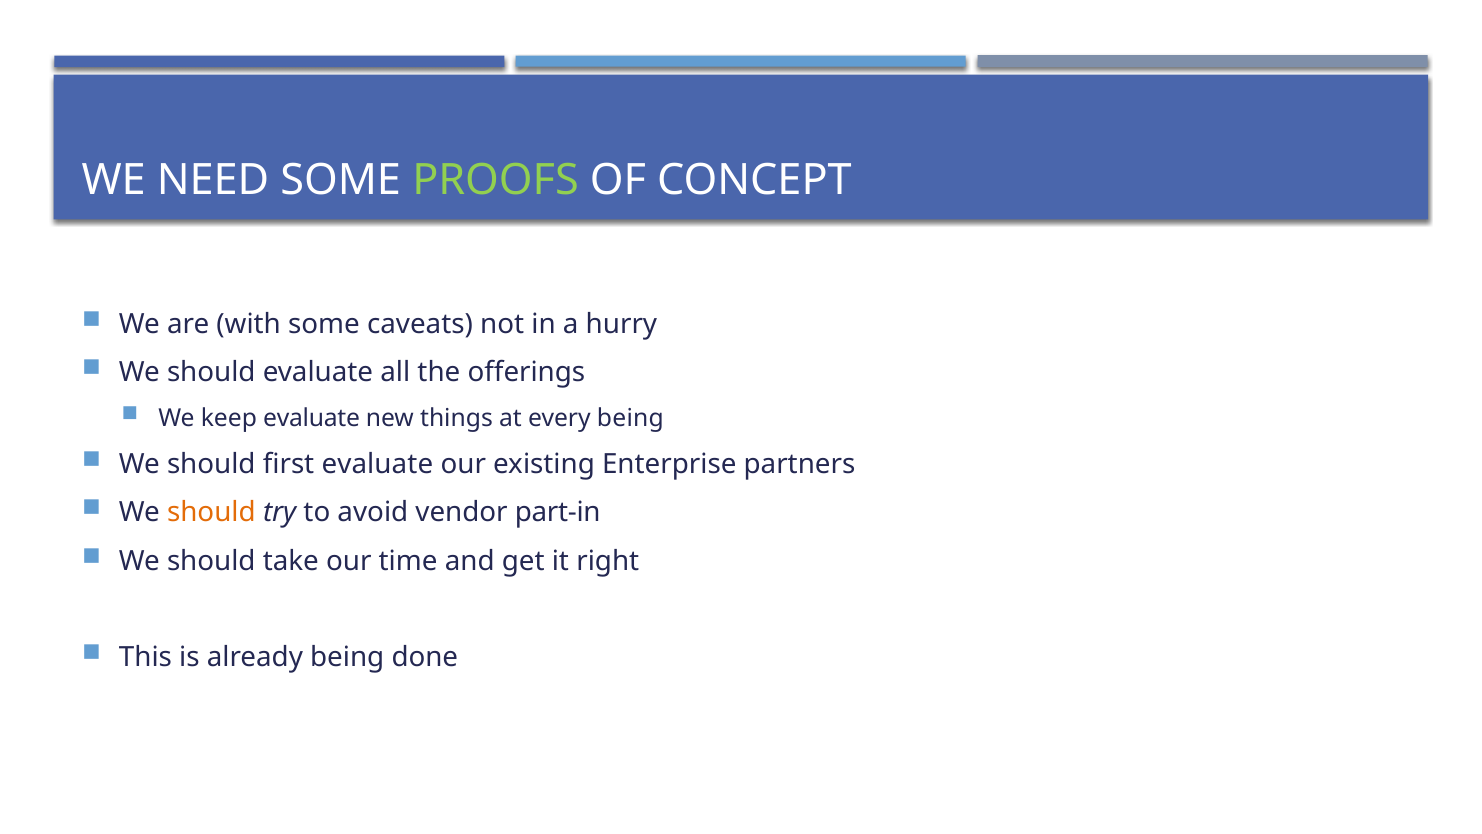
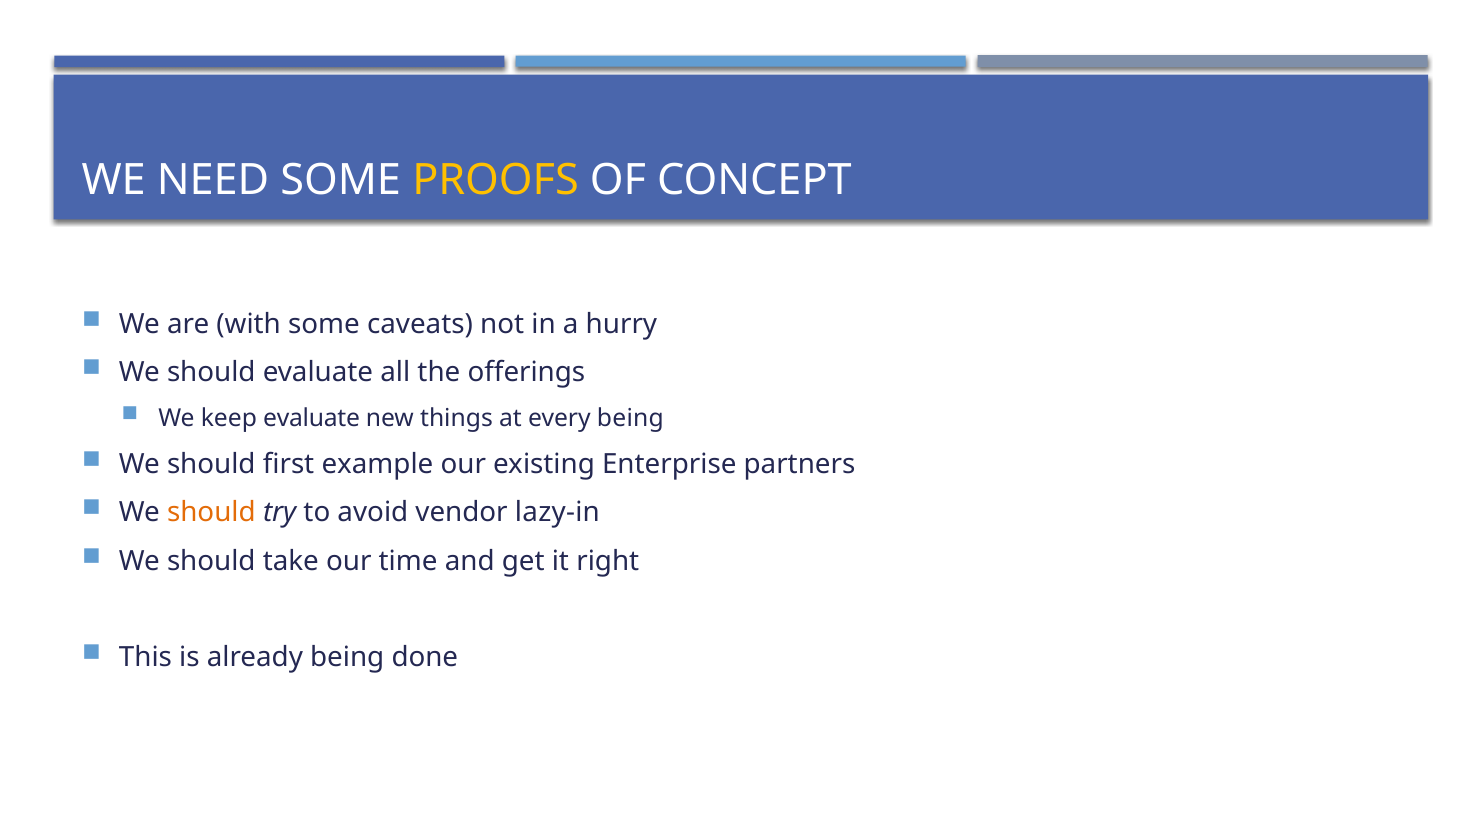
PROOFS colour: light green -> yellow
first evaluate: evaluate -> example
part-in: part-in -> lazy-in
